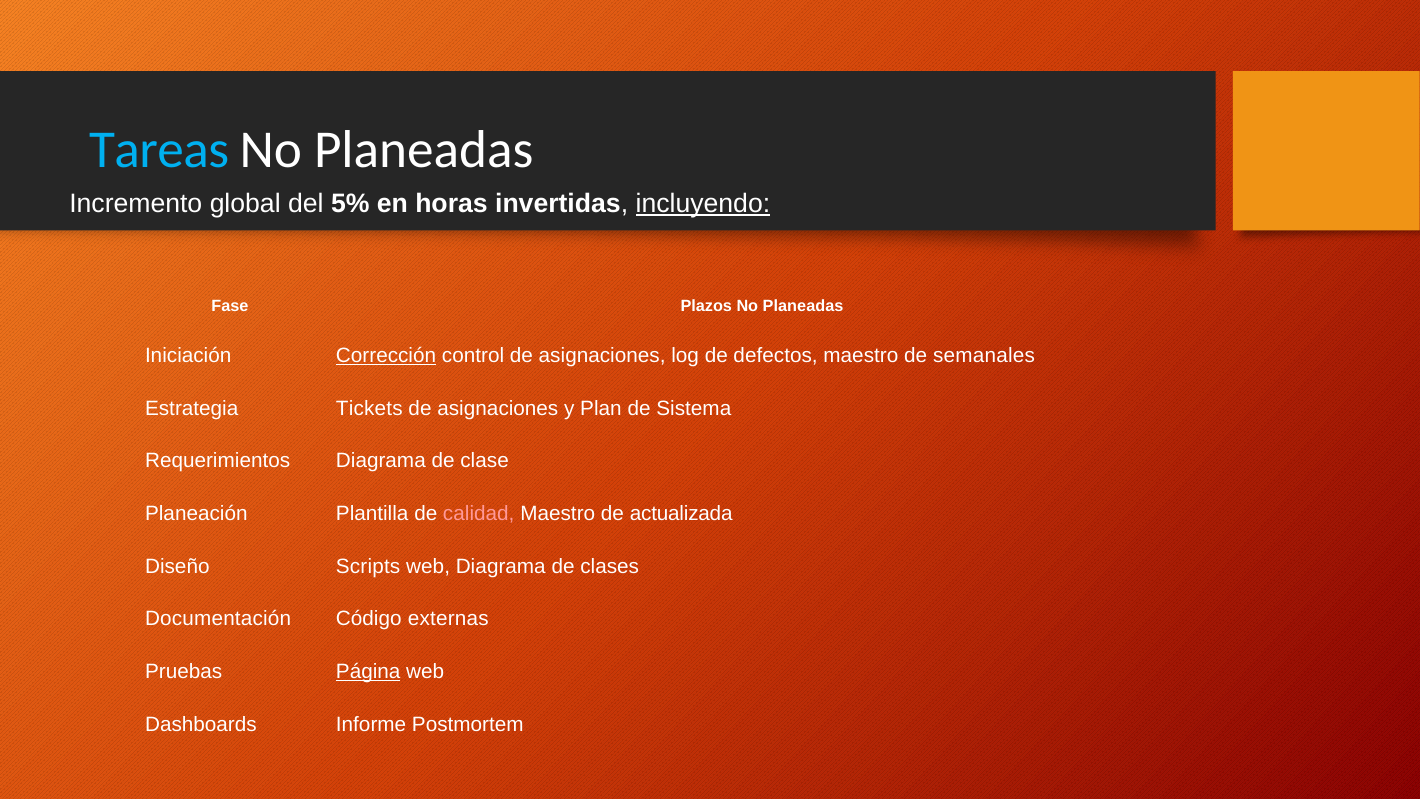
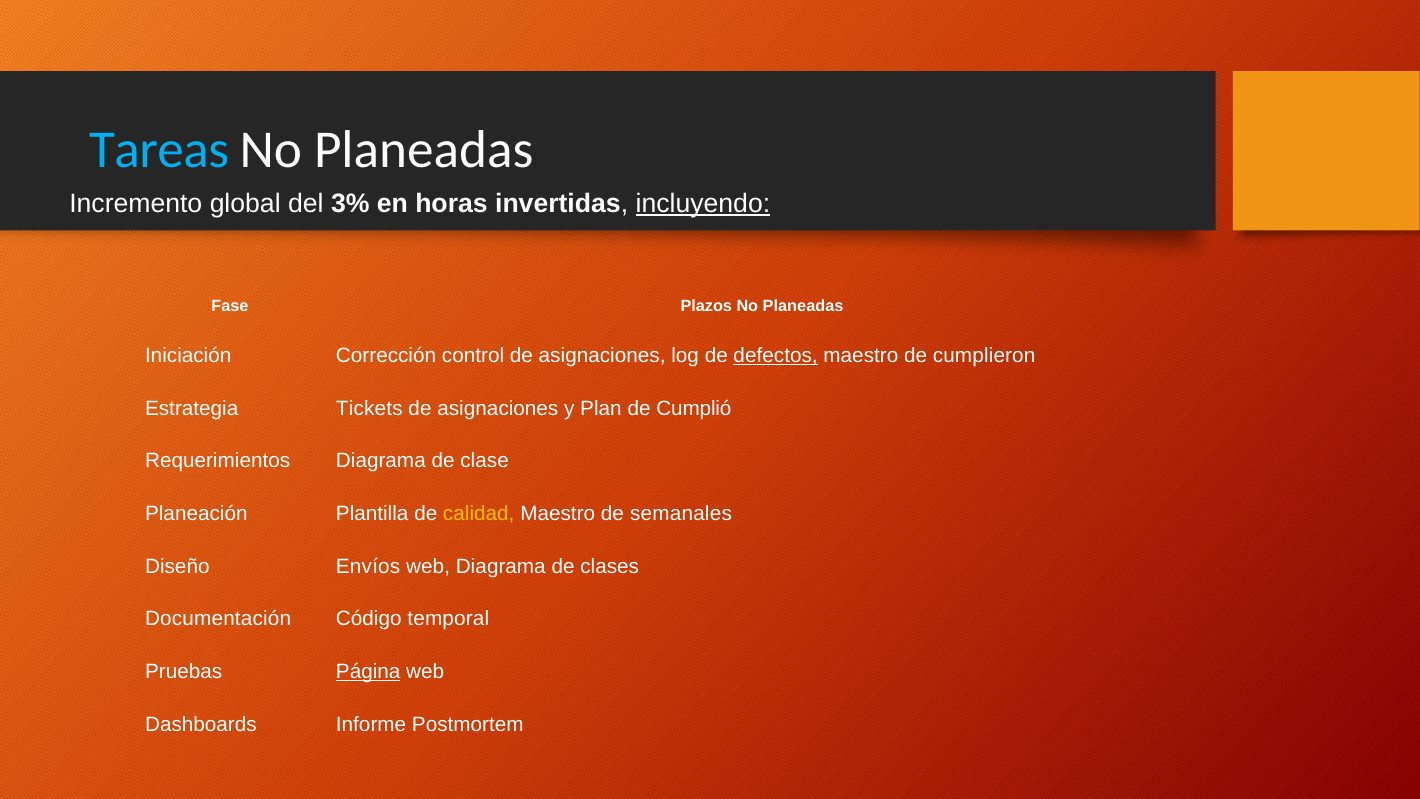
5%: 5% -> 3%
Corrección underline: present -> none
defectos underline: none -> present
semanales: semanales -> cumplieron
Sistema: Sistema -> Cumplió
calidad colour: pink -> yellow
actualizada: actualizada -> semanales
Scripts: Scripts -> Envíos
externas: externas -> temporal
